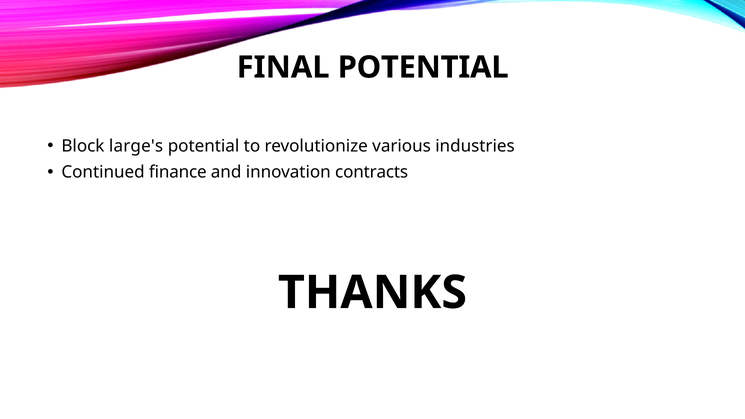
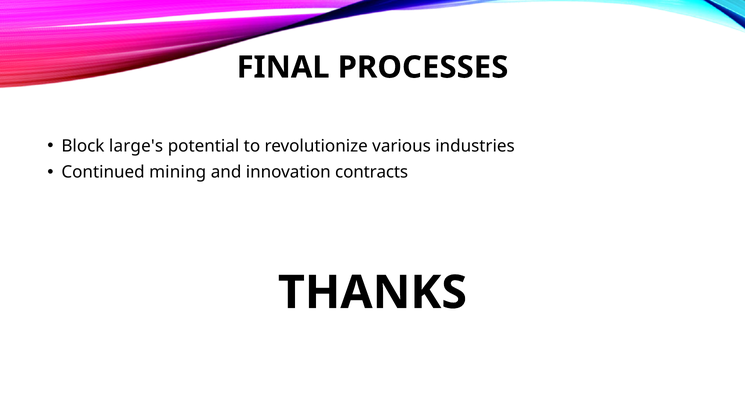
FINAL POTENTIAL: POTENTIAL -> PROCESSES
finance: finance -> mining
